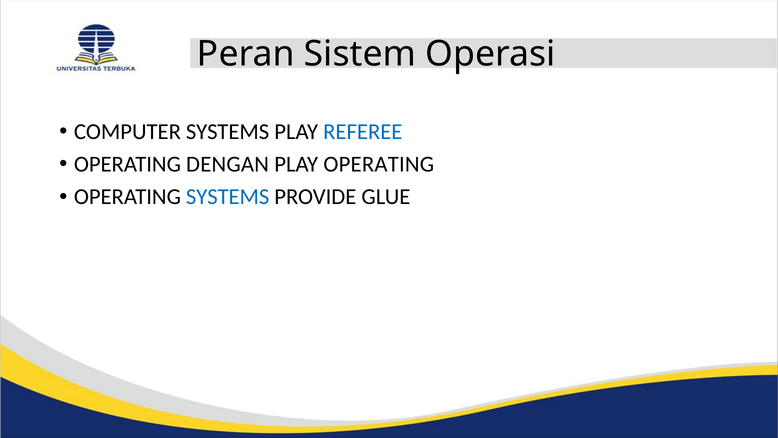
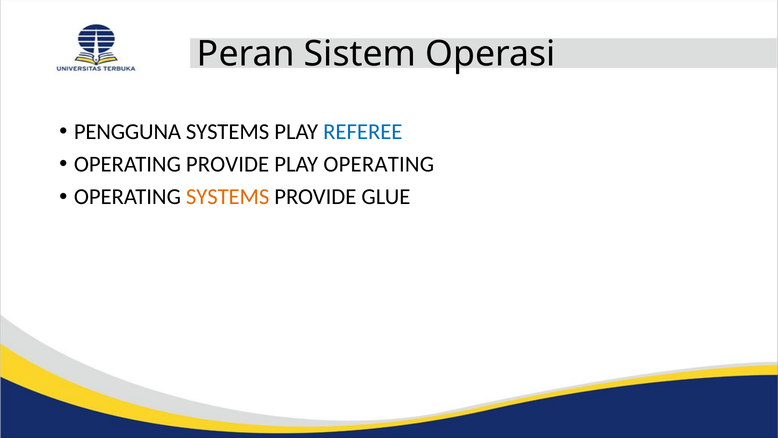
COMPUTER: COMPUTER -> PENGGUNA
OPERATING DENGAN: DENGAN -> PROVIDE
SYSTEMS at (228, 197) colour: blue -> orange
